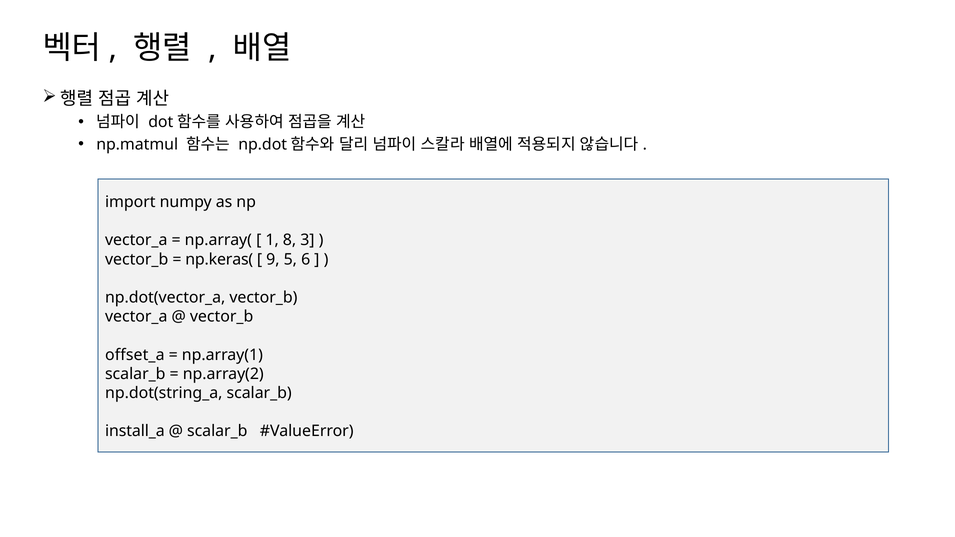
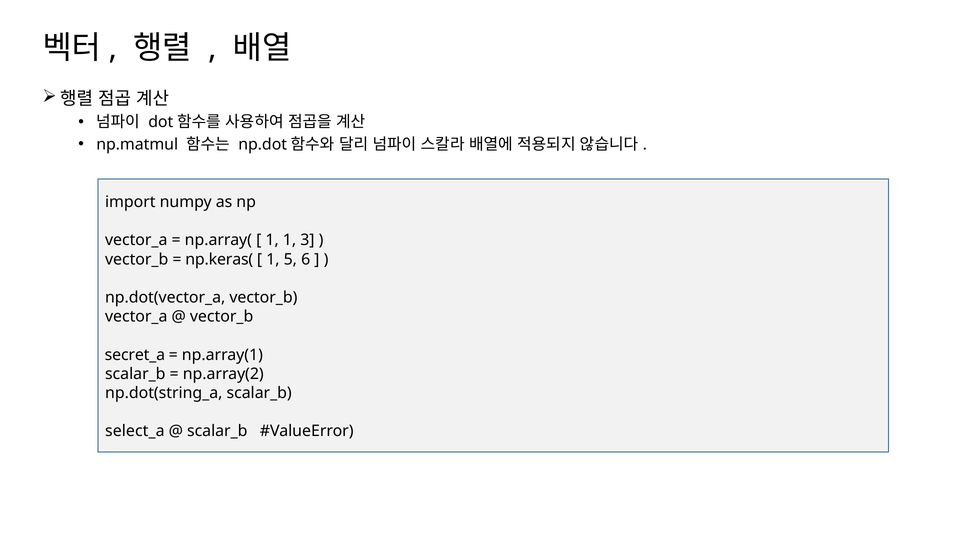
1 8: 8 -> 1
9 at (273, 259): 9 -> 1
offset_a: offset_a -> secret_a
install_a: install_a -> select_a
